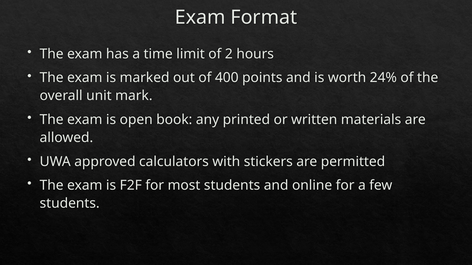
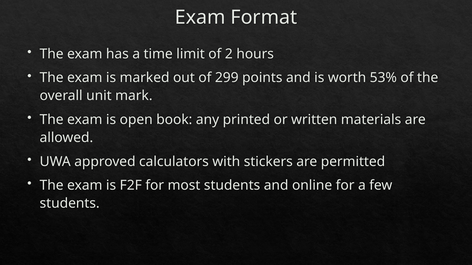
400: 400 -> 299
24%: 24% -> 53%
